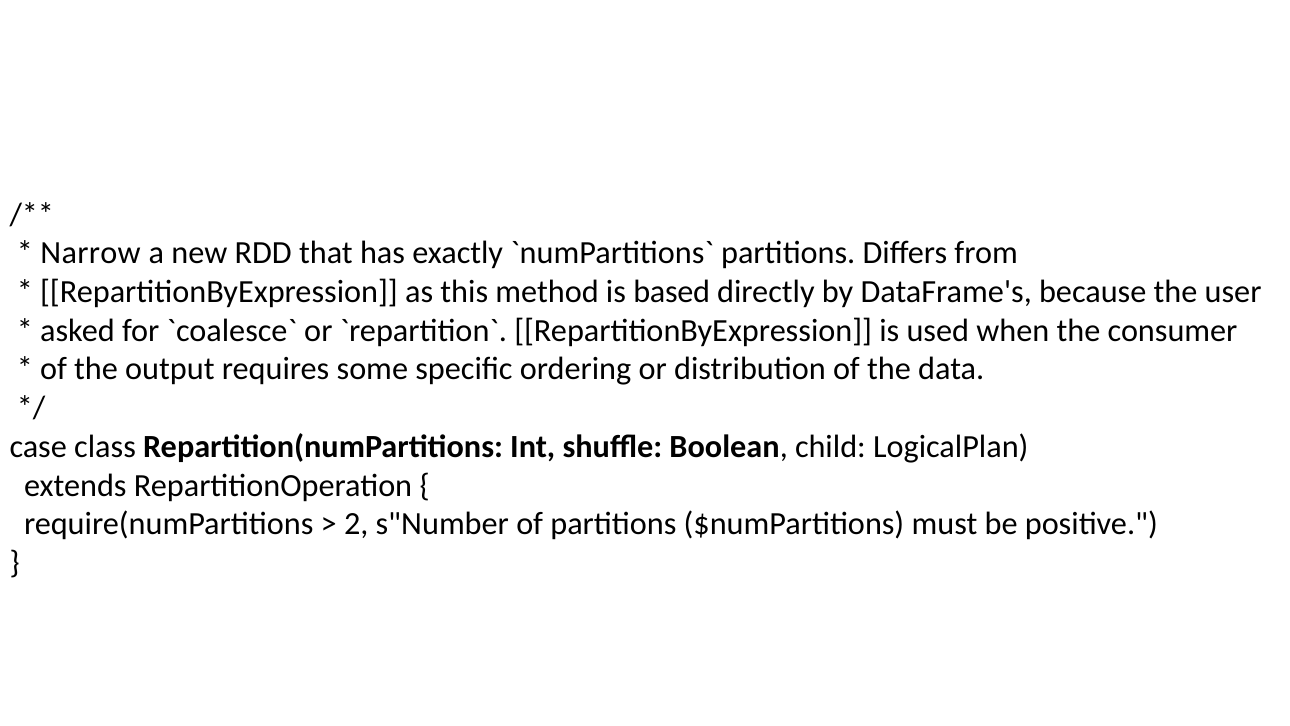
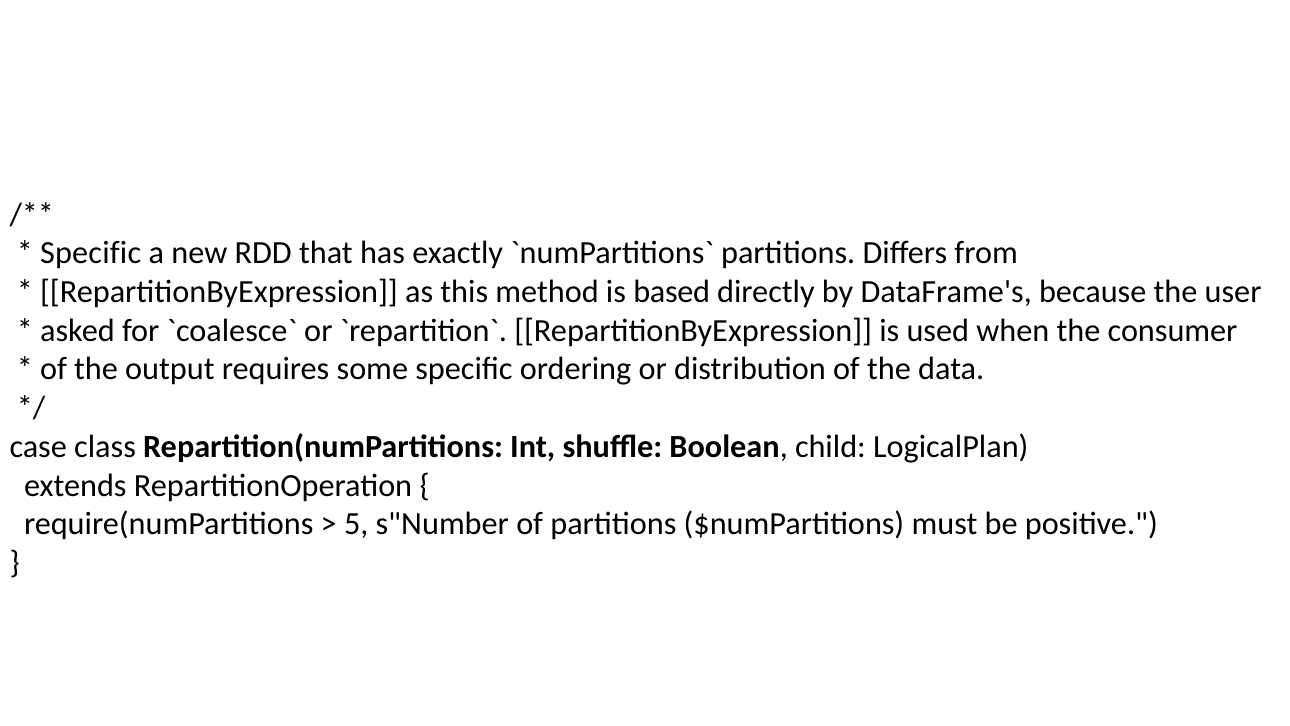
Narrow at (91, 253): Narrow -> Specific
2: 2 -> 5
